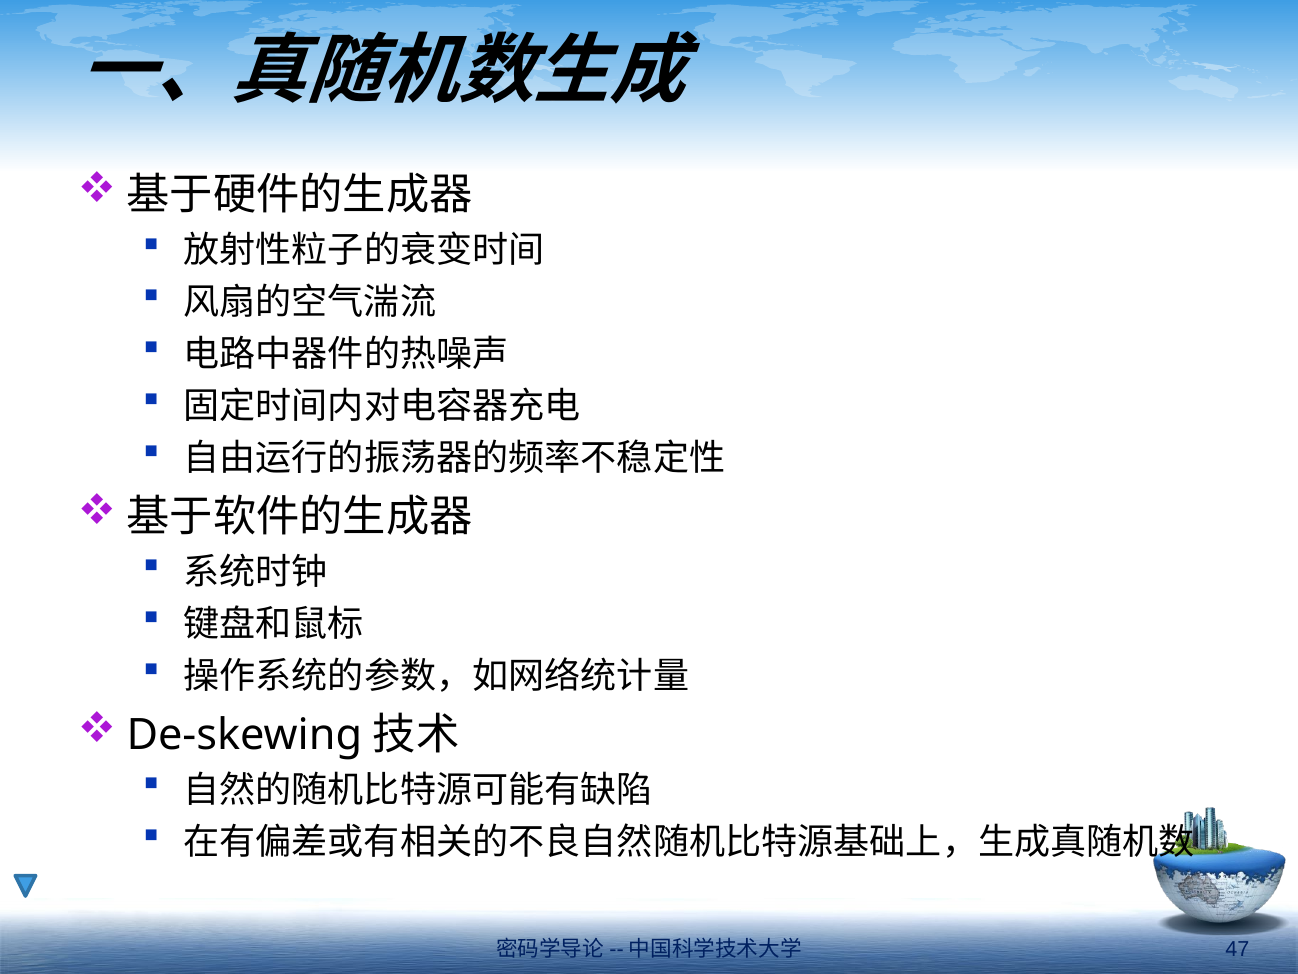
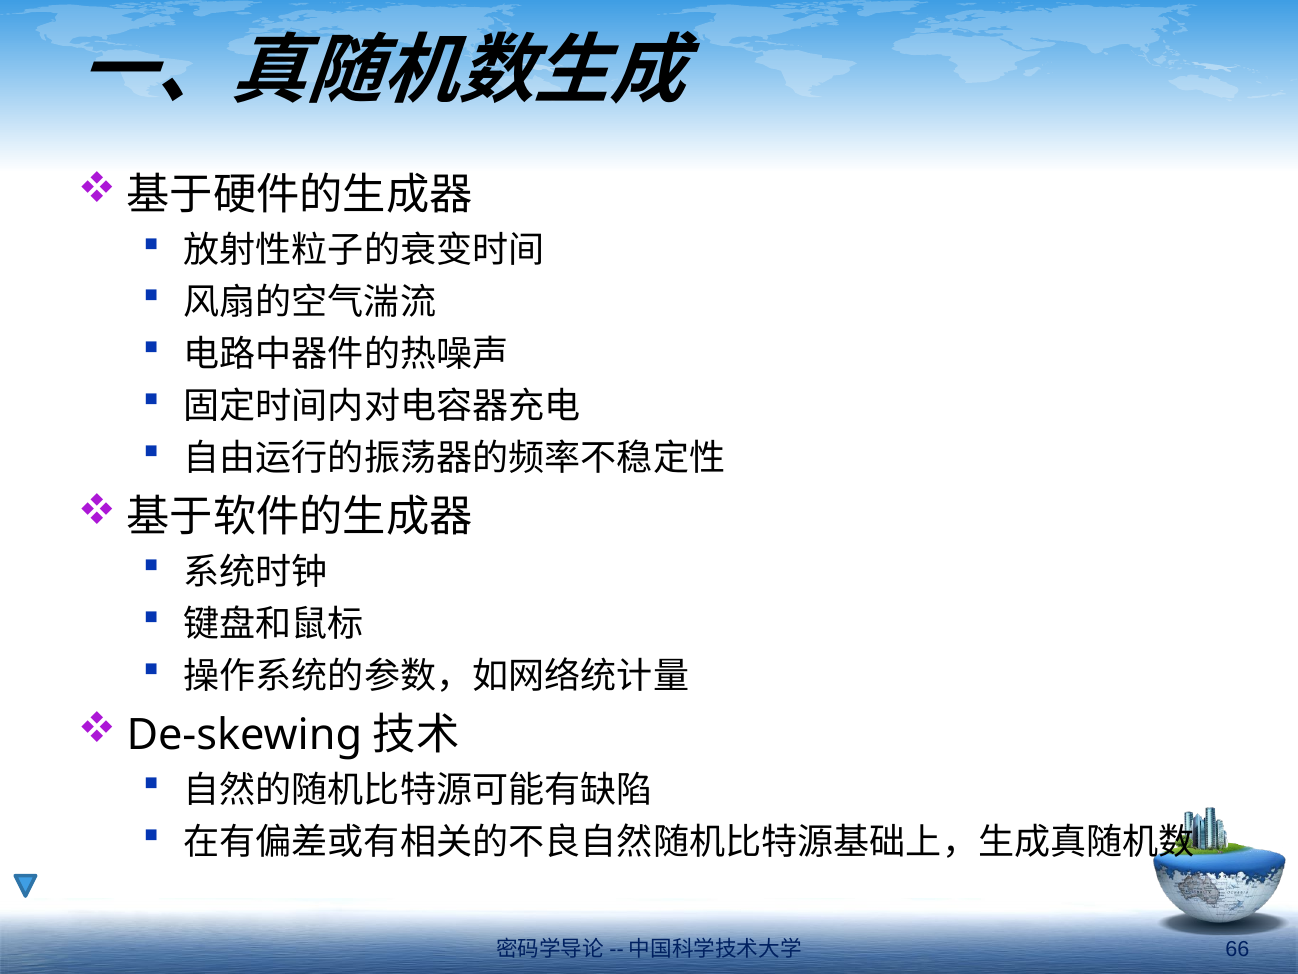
47: 47 -> 66
